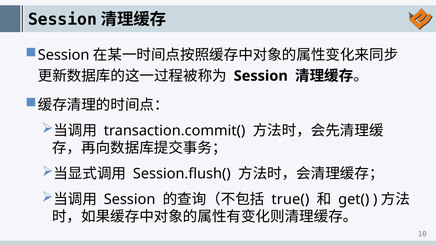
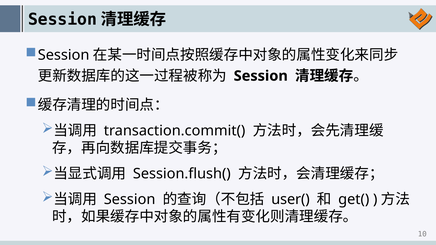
true(: true( -> user(
